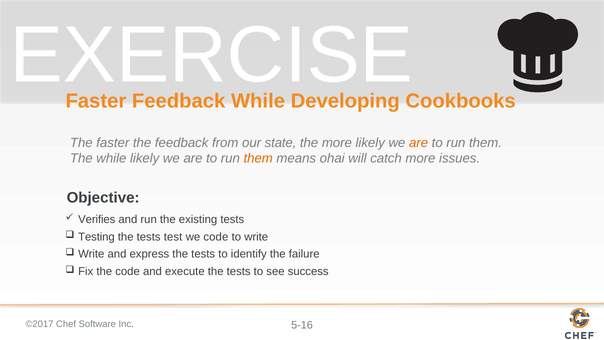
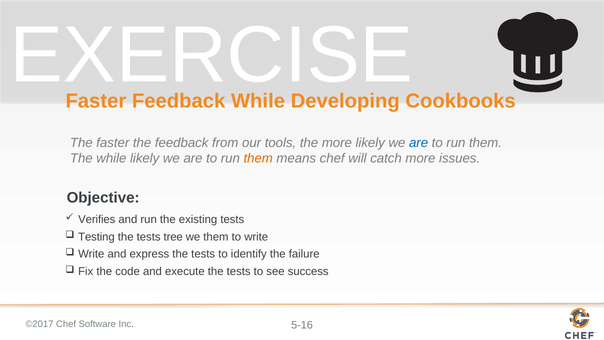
state: state -> tools
are at (419, 143) colour: orange -> blue
means ohai: ohai -> chef
test: test -> tree
we code: code -> them
